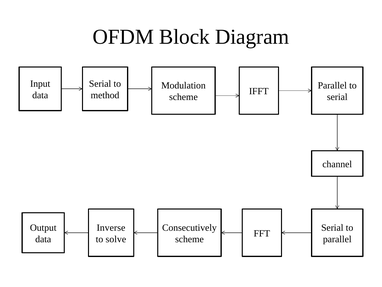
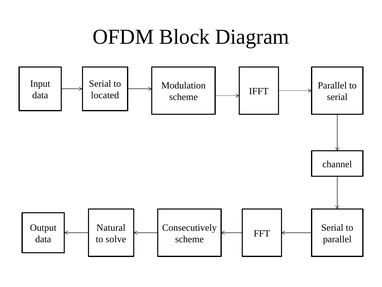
method: method -> located
Inverse: Inverse -> Natural
